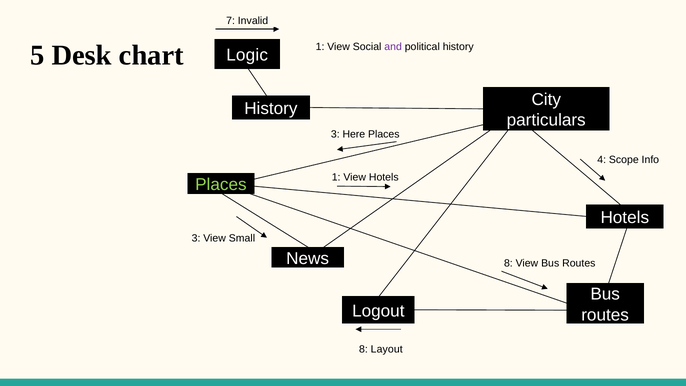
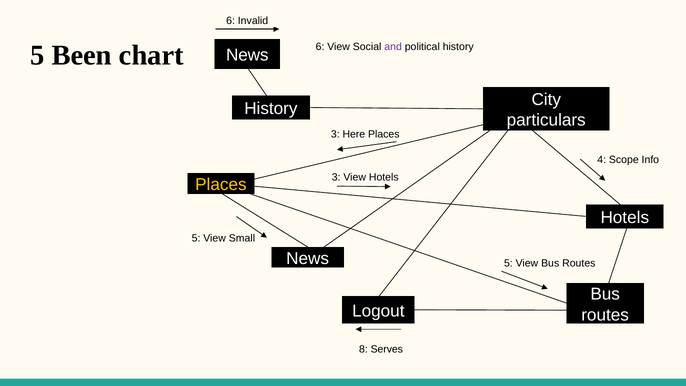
7 at (231, 21): 7 -> 6
1 at (320, 47): 1 -> 6
Desk: Desk -> Been
chart Logic: Logic -> News
1 at (336, 177): 1 -> 3
Places at (221, 185) colour: light green -> yellow
3 at (196, 238): 3 -> 5
8 at (508, 263): 8 -> 5
Layout: Layout -> Serves
